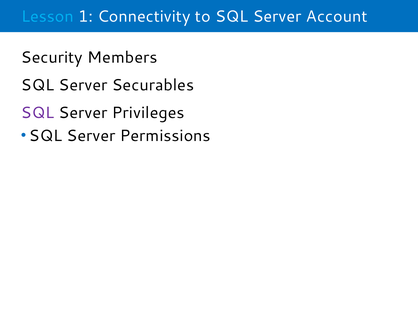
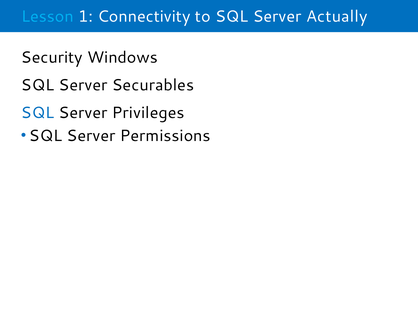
Account: Account -> Actually
Members: Members -> Windows
SQL at (38, 113) colour: purple -> blue
